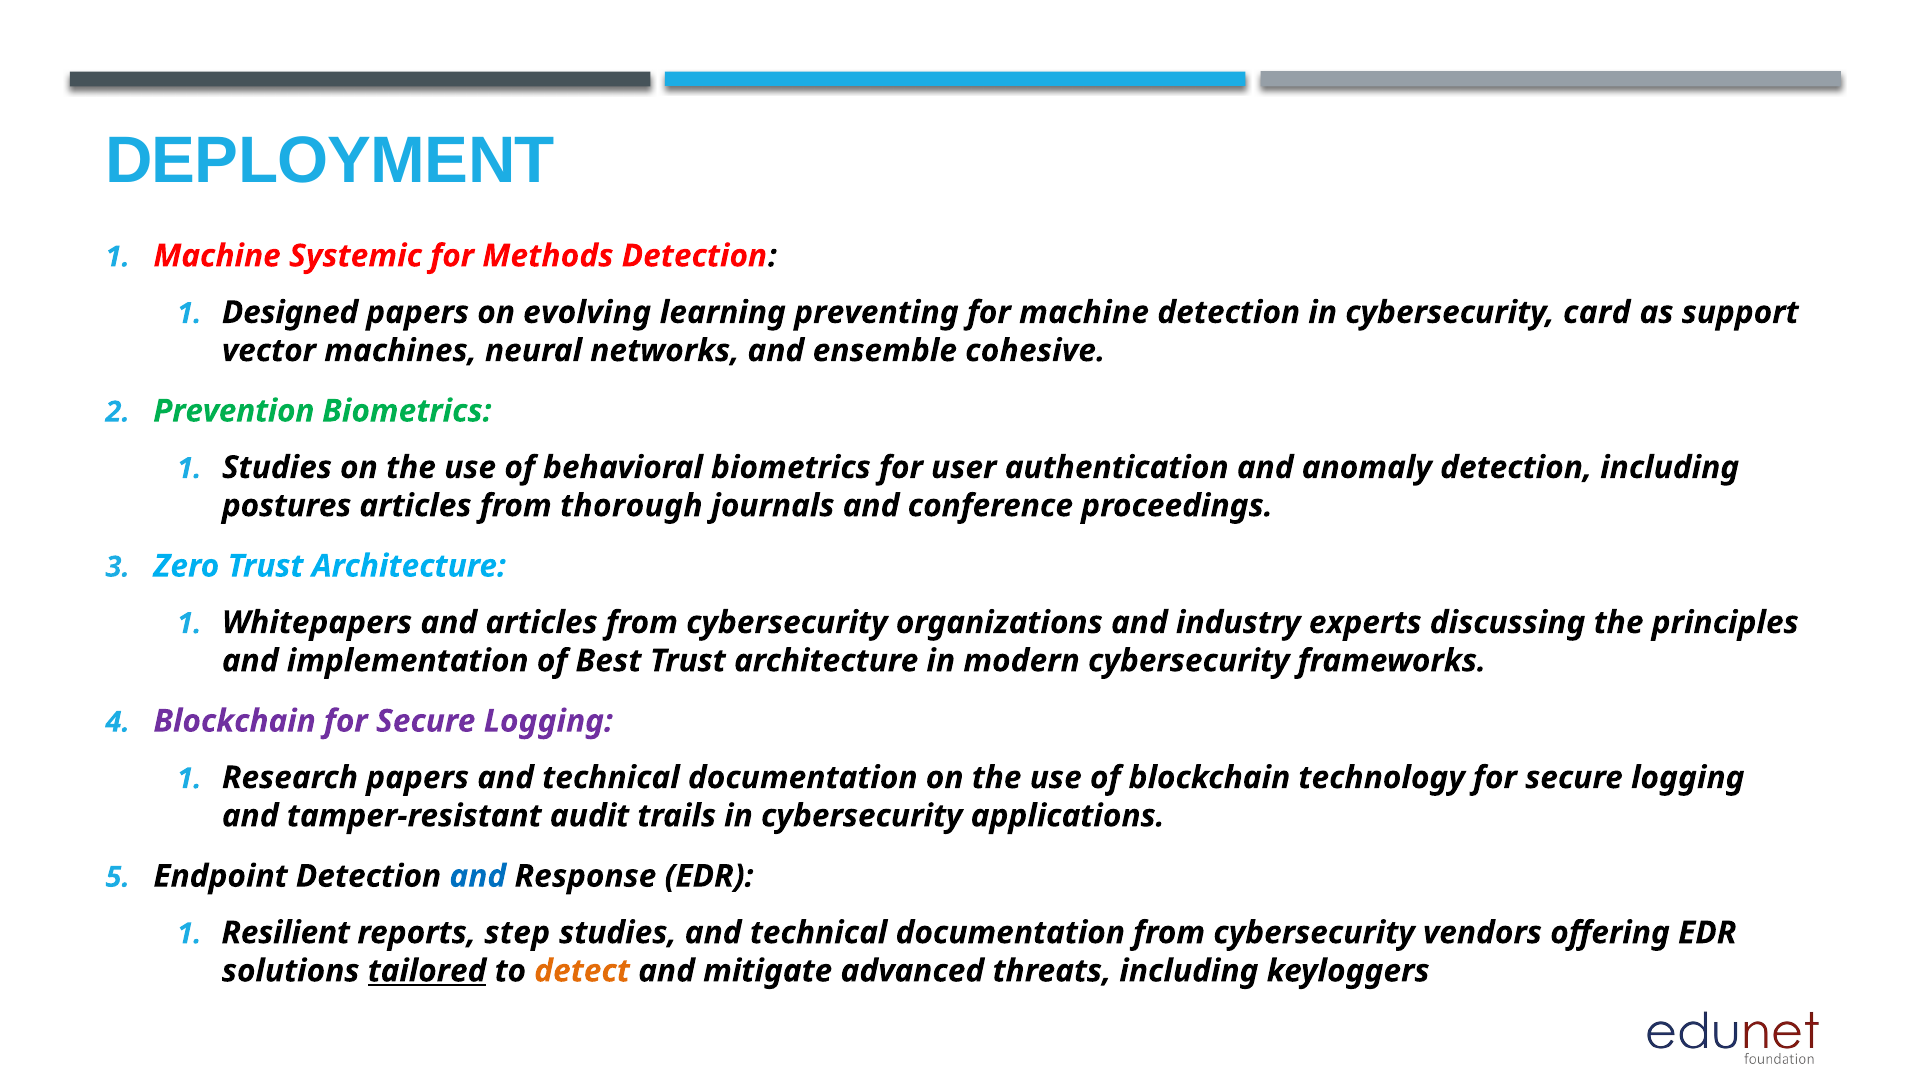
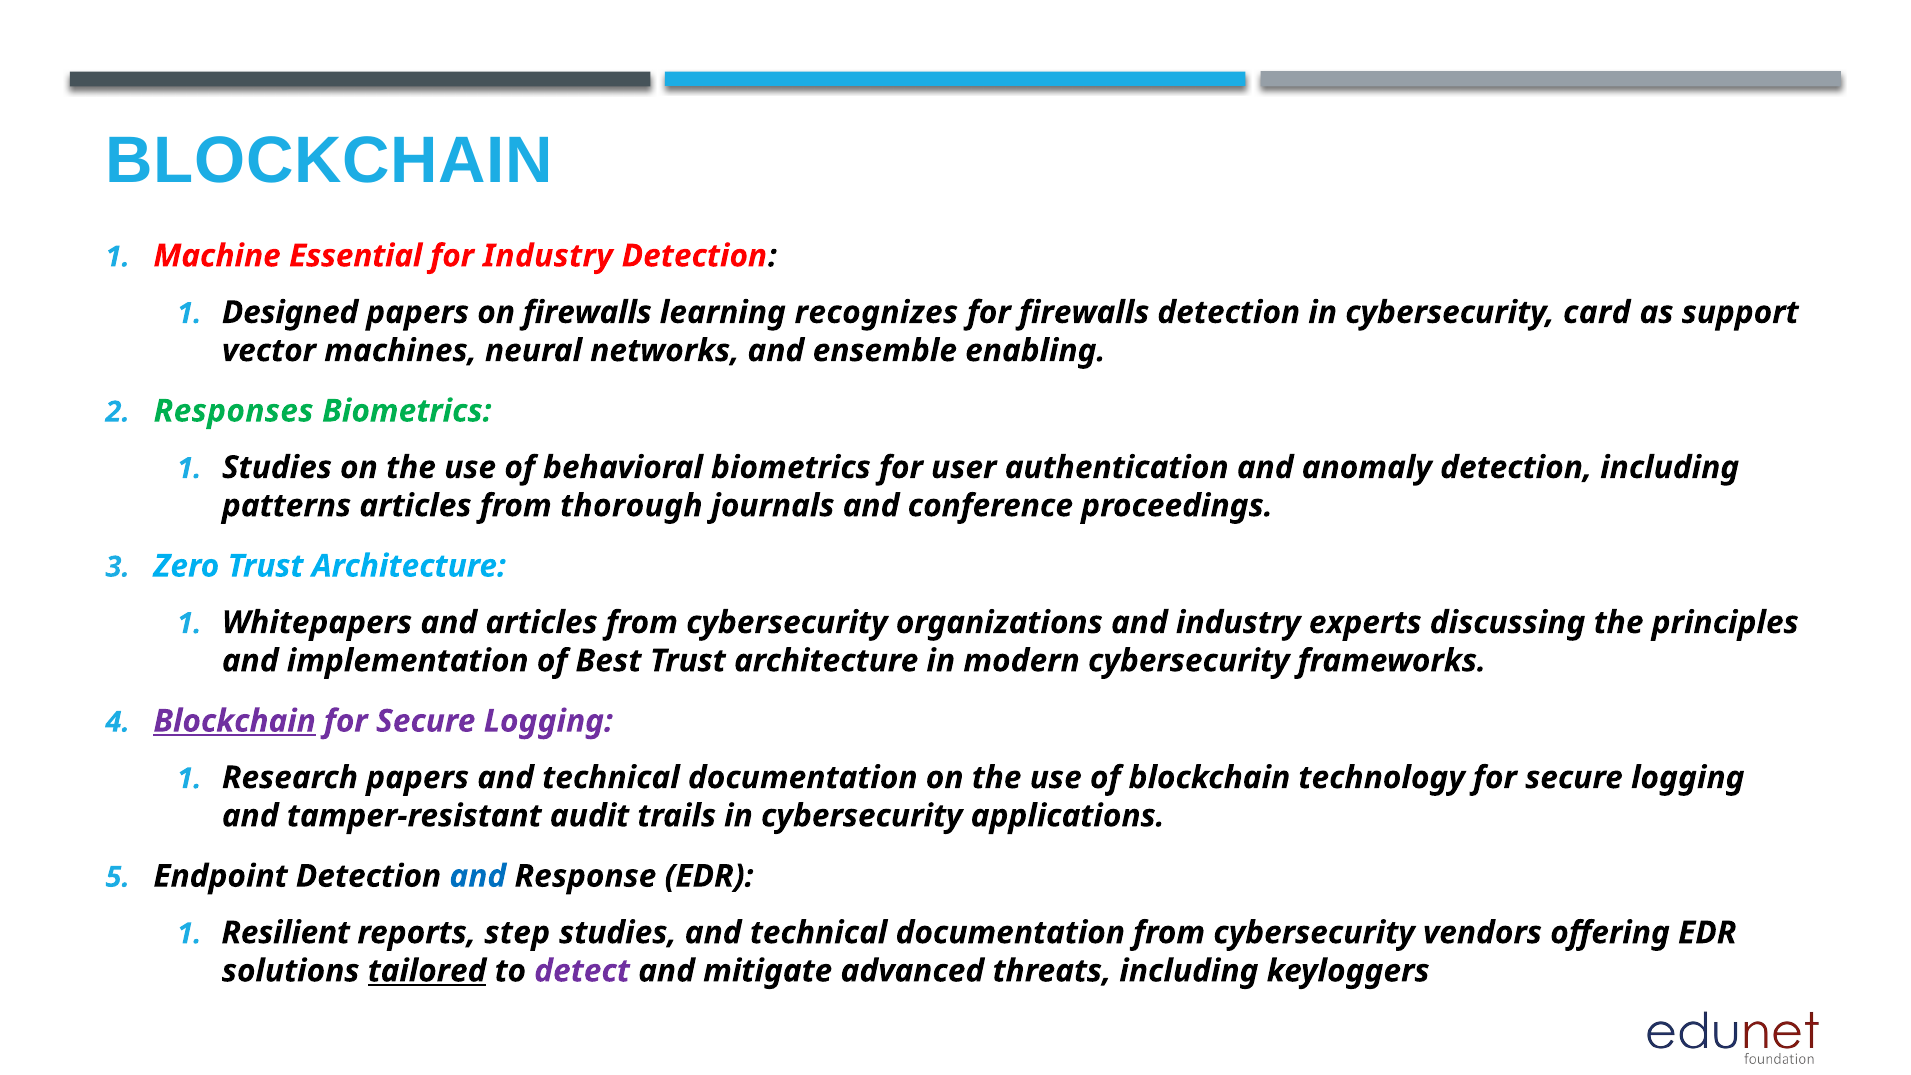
DEPLOYMENT at (330, 161): DEPLOYMENT -> BLOCKCHAIN
Systemic: Systemic -> Essential
for Methods: Methods -> Industry
on evolving: evolving -> firewalls
preventing: preventing -> recognizes
for machine: machine -> firewalls
cohesive: cohesive -> enabling
Prevention: Prevention -> Responses
postures: postures -> patterns
Blockchain at (235, 721) underline: none -> present
detect colour: orange -> purple
